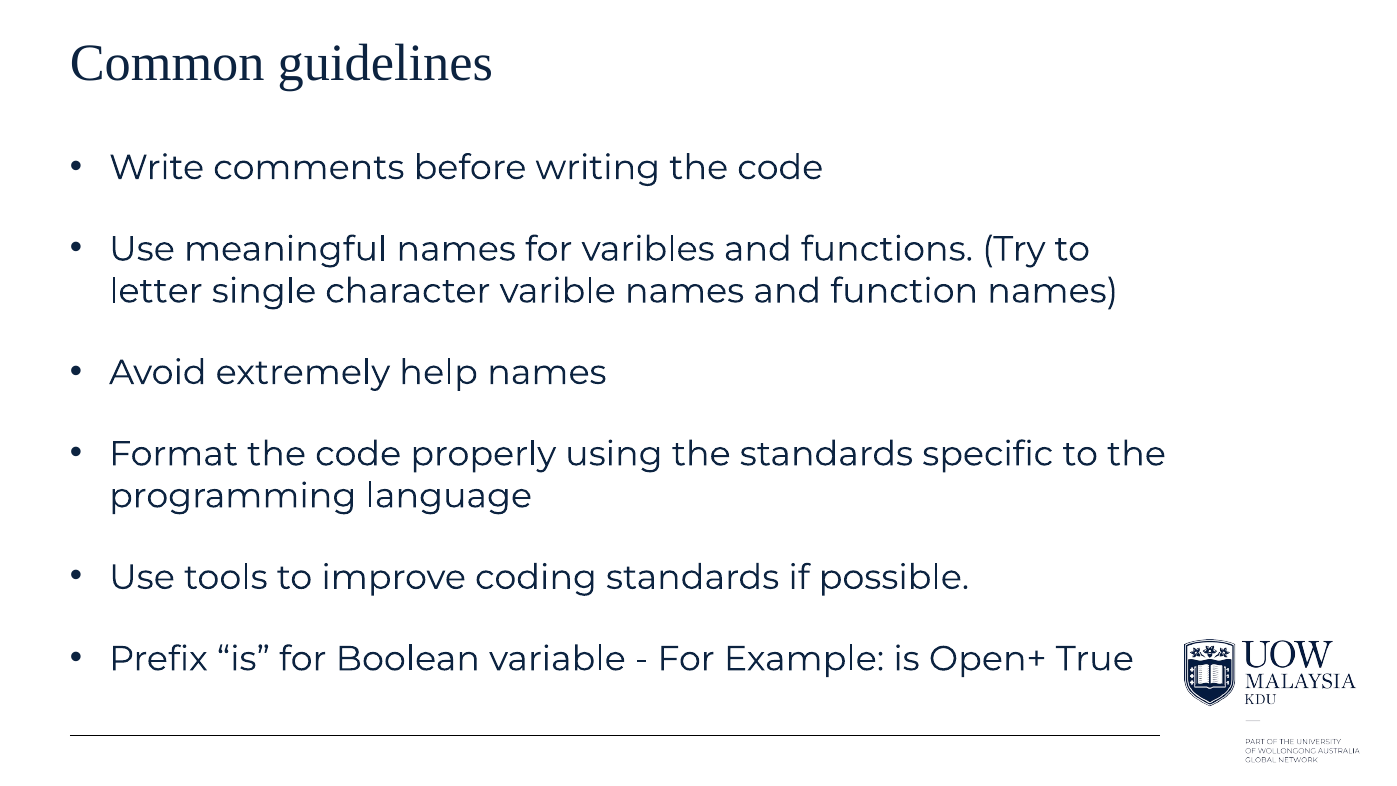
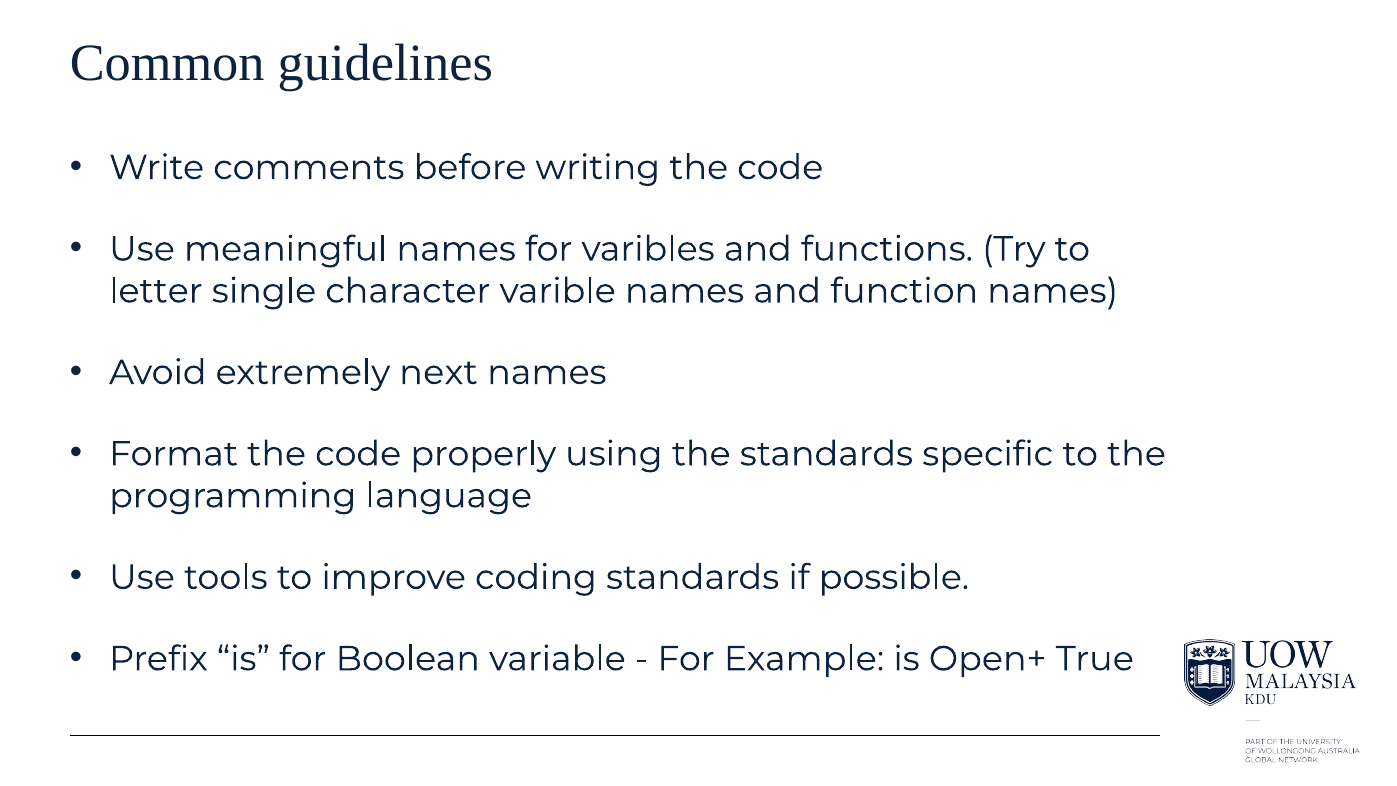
help: help -> next
